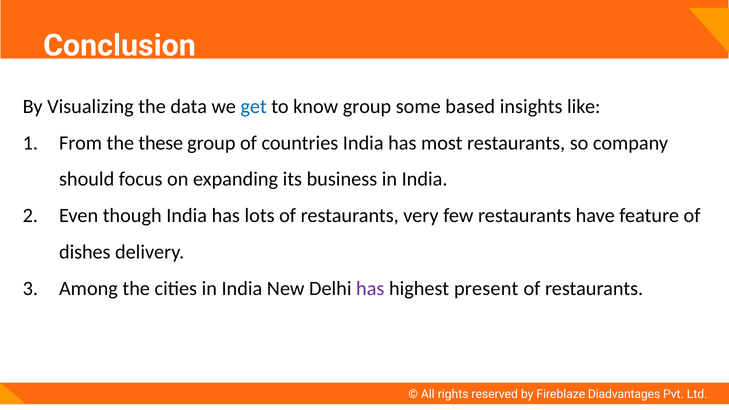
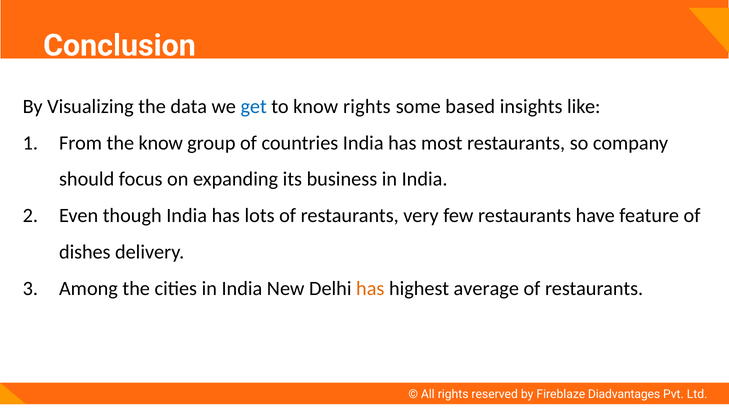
know group: group -> rights
the these: these -> know
has at (370, 289) colour: purple -> orange
present: present -> average
